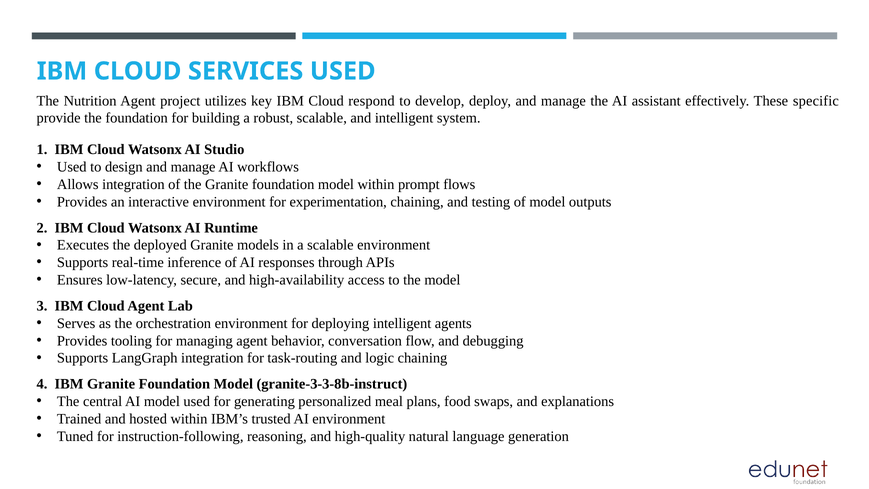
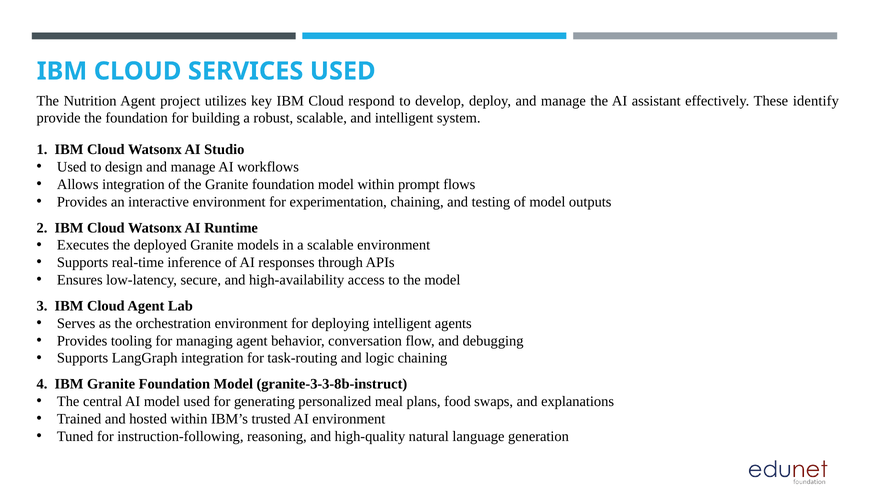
specific: specific -> identify
